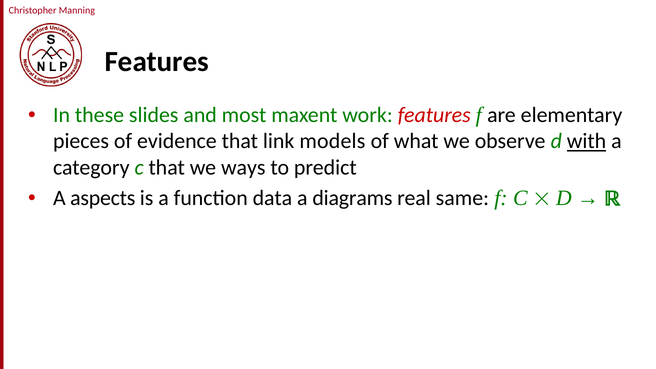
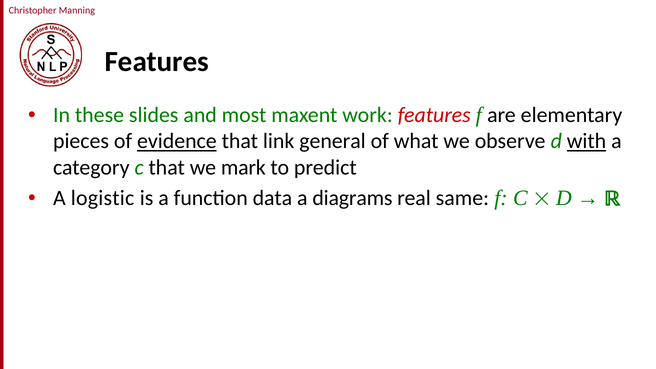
evidence underline: none -> present
models: models -> general
ways: ways -> mark
aspects: aspects -> logistic
